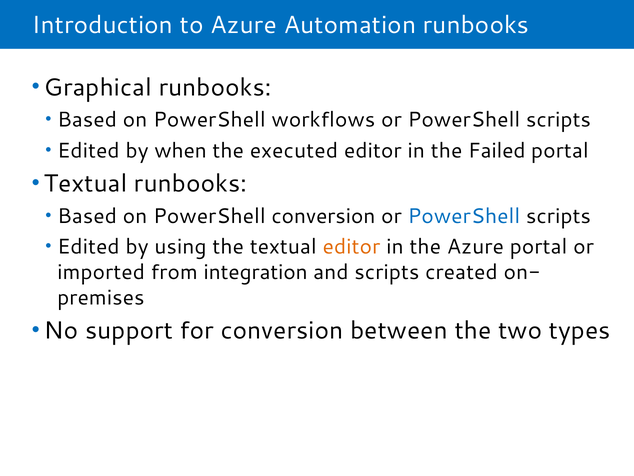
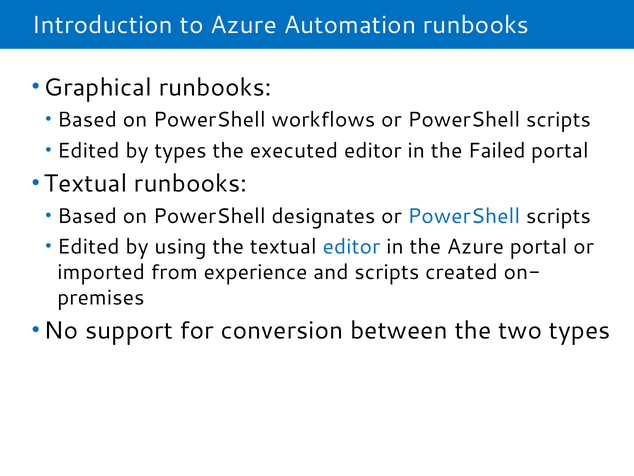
by when: when -> types
PowerShell conversion: conversion -> designates
editor at (351, 247) colour: orange -> blue
integration: integration -> experience
